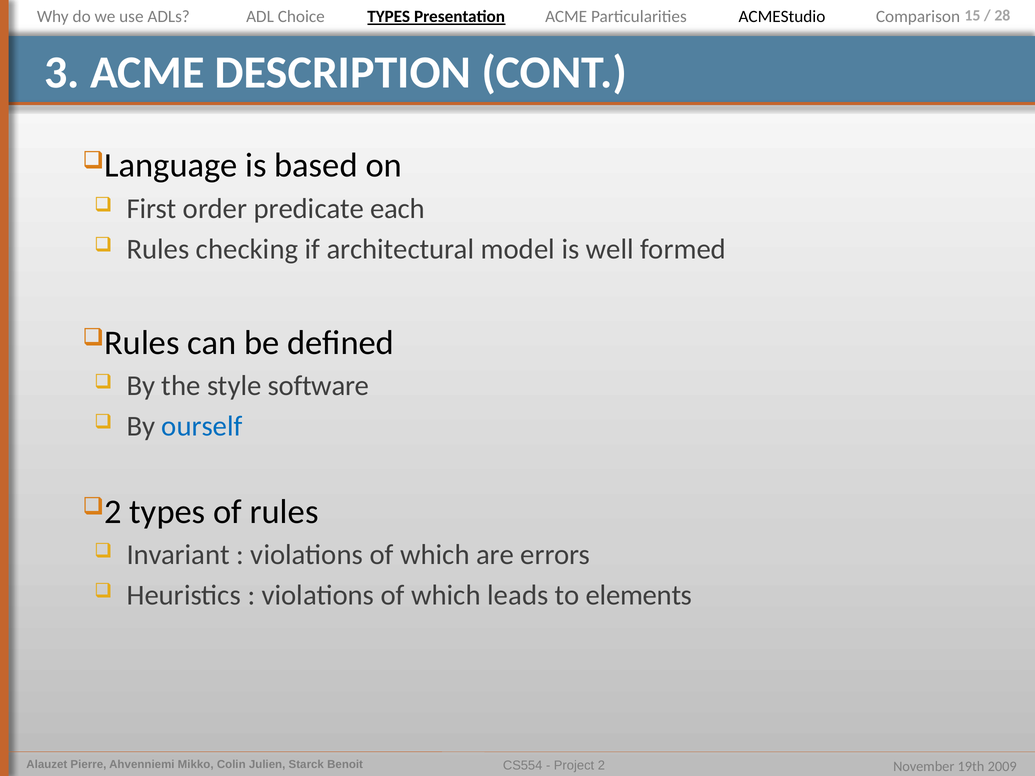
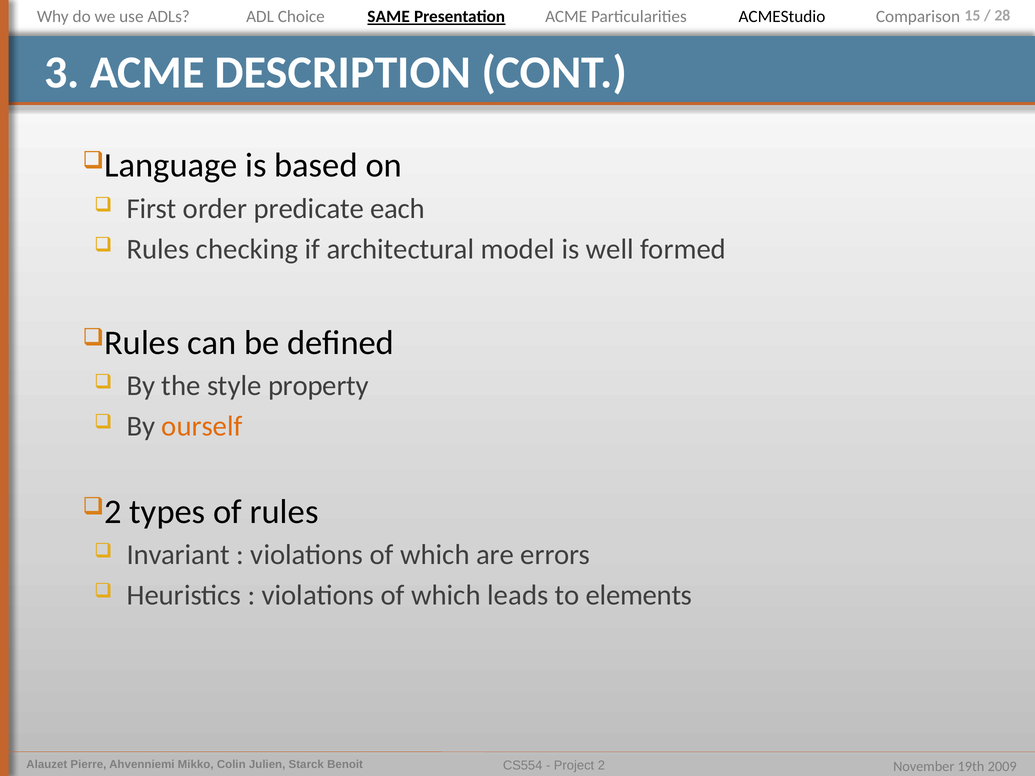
Choice TYPES: TYPES -> SAME
software: software -> property
ourself colour: blue -> orange
